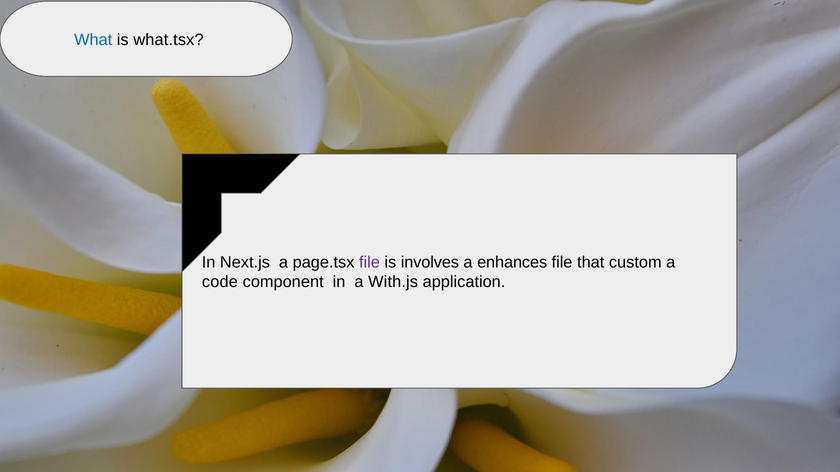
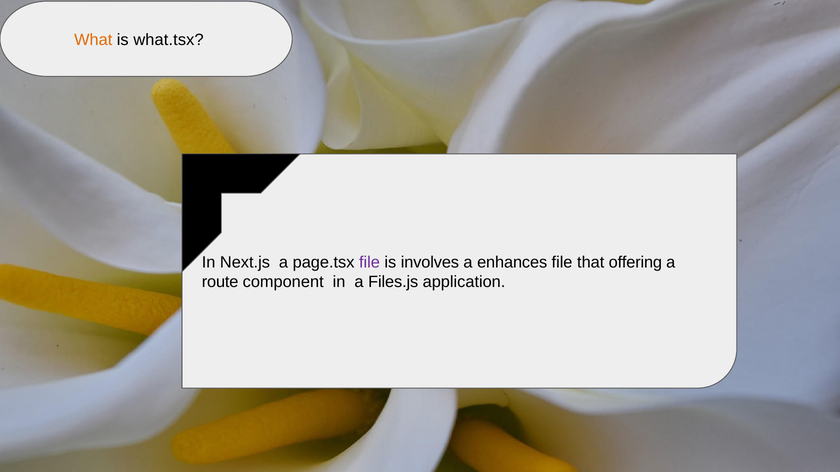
What colour: blue -> orange
custom: custom -> offering
code: code -> route
With.js: With.js -> Files.js
